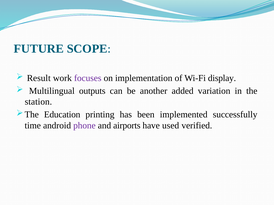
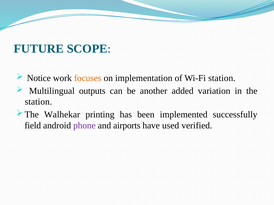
Result: Result -> Notice
focuses colour: purple -> orange
Wi-Fi display: display -> station
Education: Education -> Walhekar
time: time -> field
